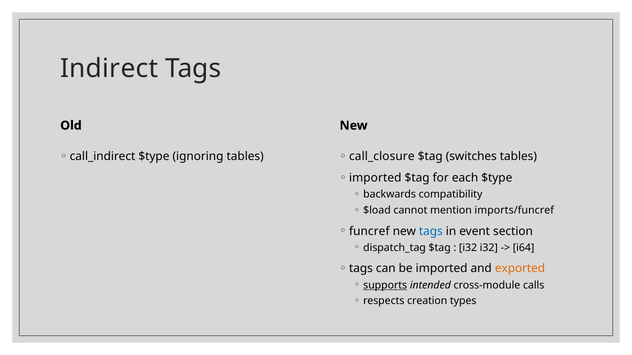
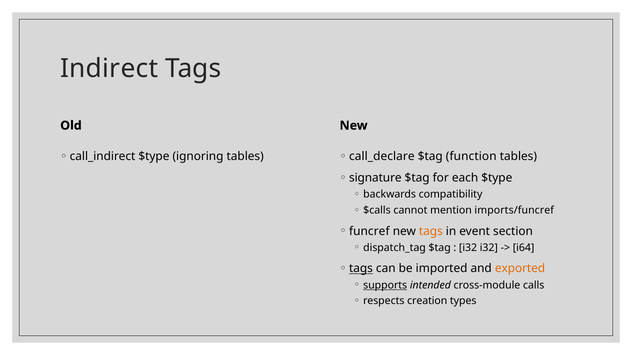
call_closure: call_closure -> call_declare
switches: switches -> function
imported at (375, 178): imported -> signature
$load: $load -> $calls
tags at (431, 231) colour: blue -> orange
tags at (361, 269) underline: none -> present
